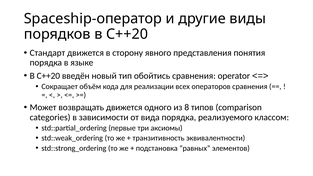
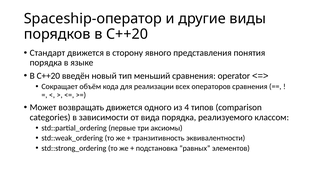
обойтись: обойтись -> меньший
8: 8 -> 4
